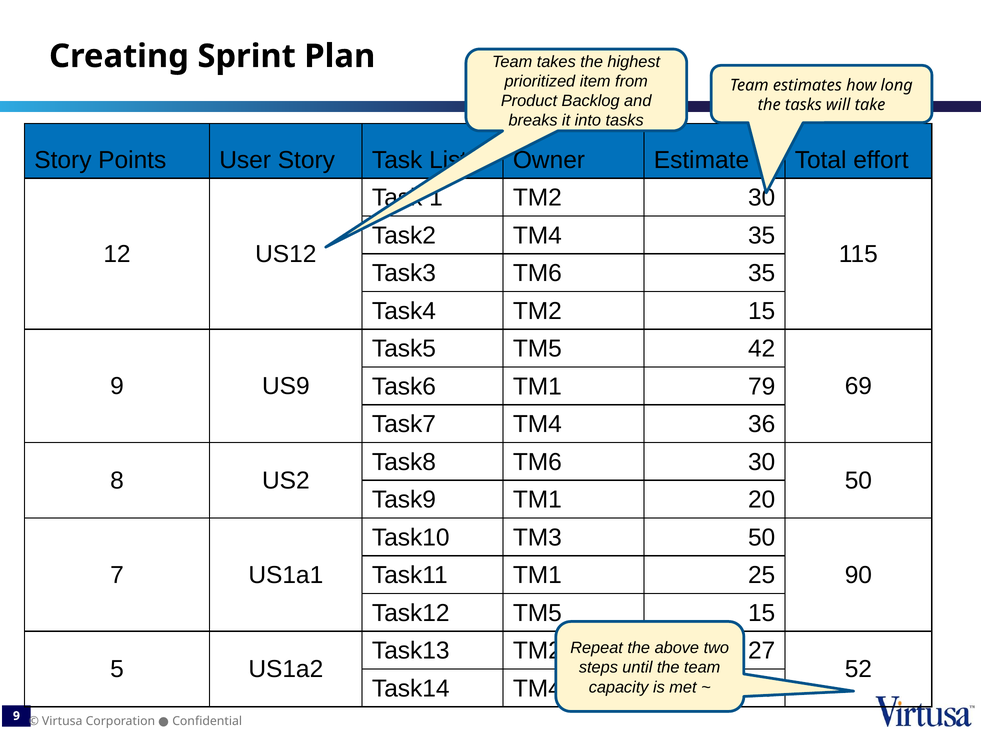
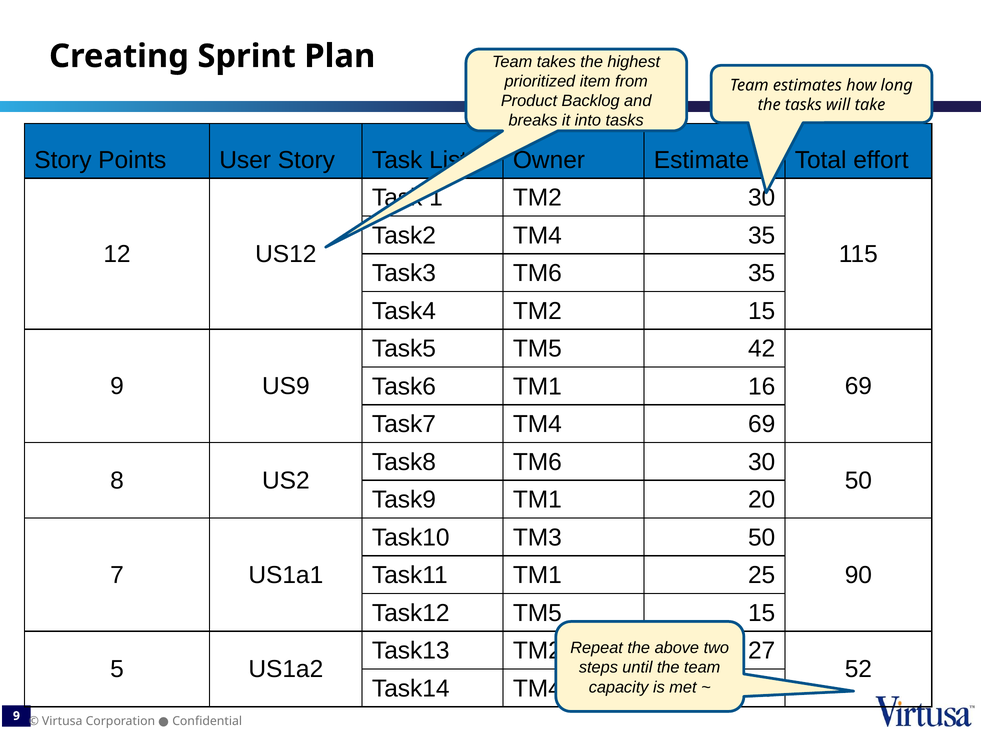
79: 79 -> 16
TM4 36: 36 -> 69
